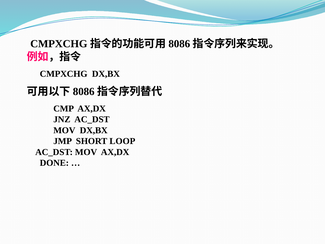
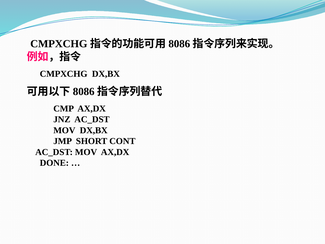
LOOP: LOOP -> CONT
